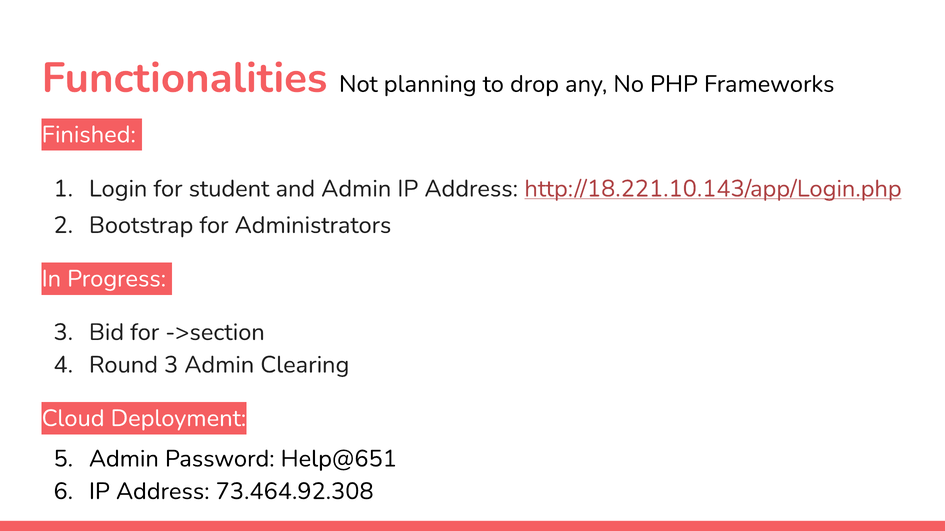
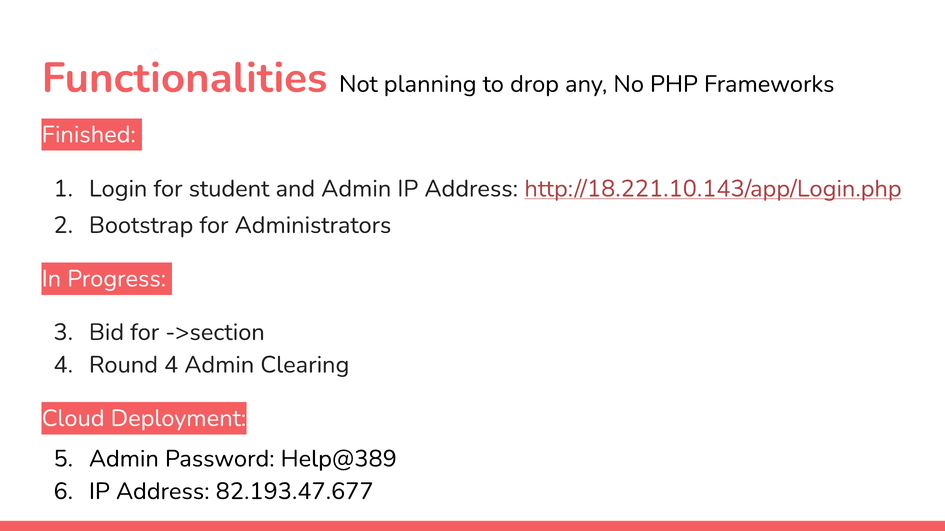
Round 3: 3 -> 4
Help@651: Help@651 -> Help@389
73.464.92.308: 73.464.92.308 -> 82.193.47.677
